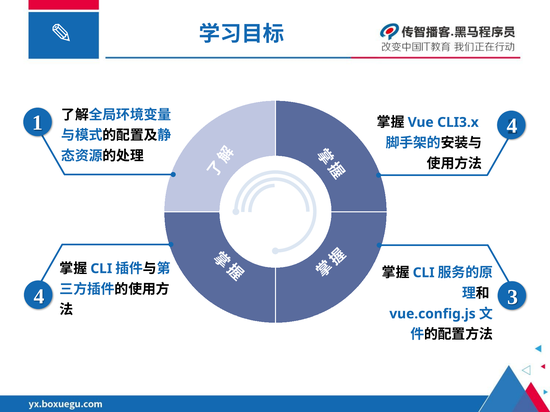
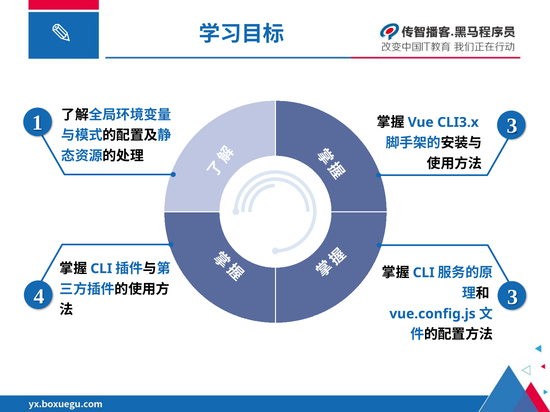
1 4: 4 -> 3
